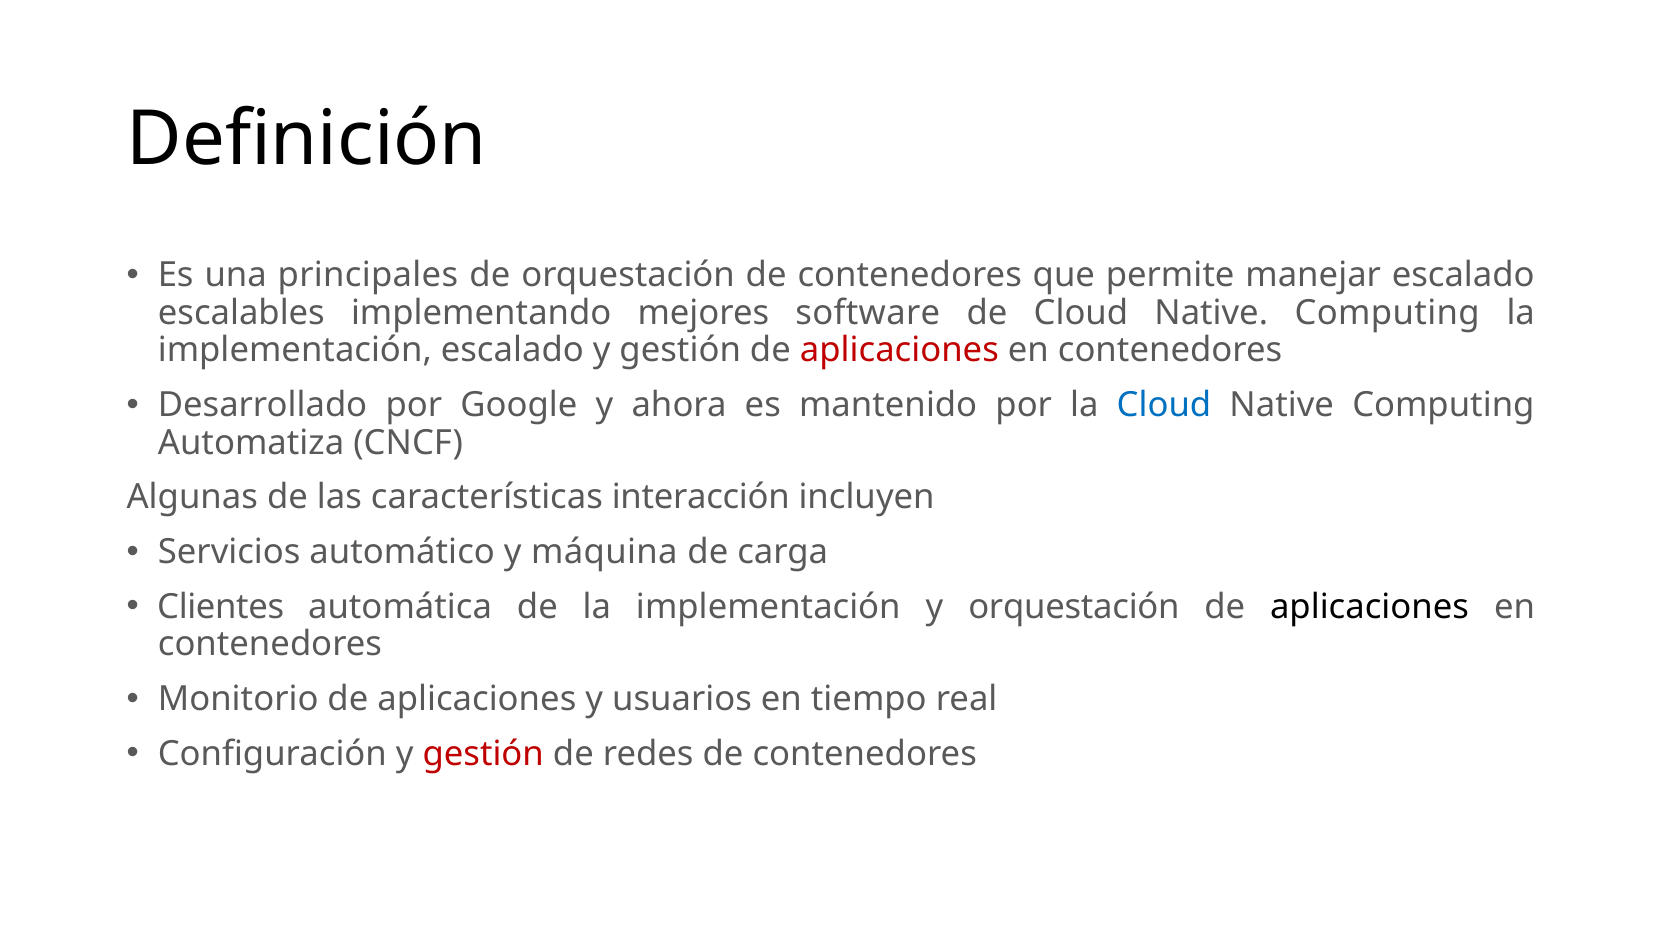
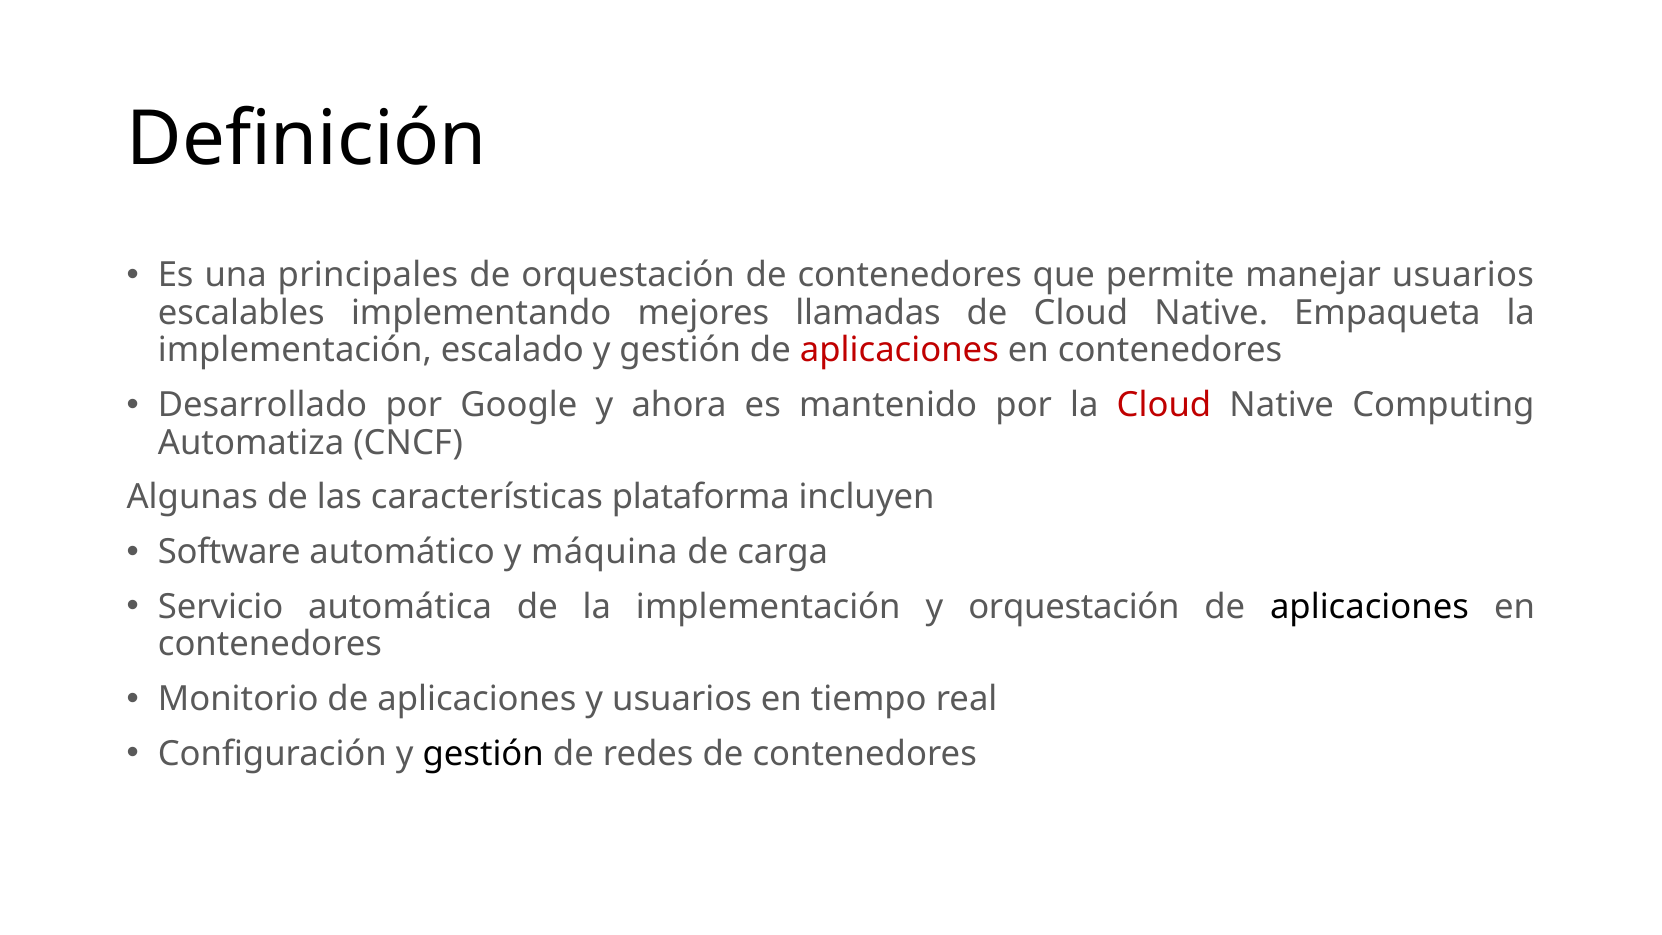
manejar escalado: escalado -> usuarios
software: software -> llamadas
de Cloud Native Computing: Computing -> Empaqueta
Cloud at (1164, 405) colour: blue -> red
interacción: interacción -> plataforma
Servicios: Servicios -> Software
Clientes: Clientes -> Servicio
gestión at (483, 754) colour: red -> black
